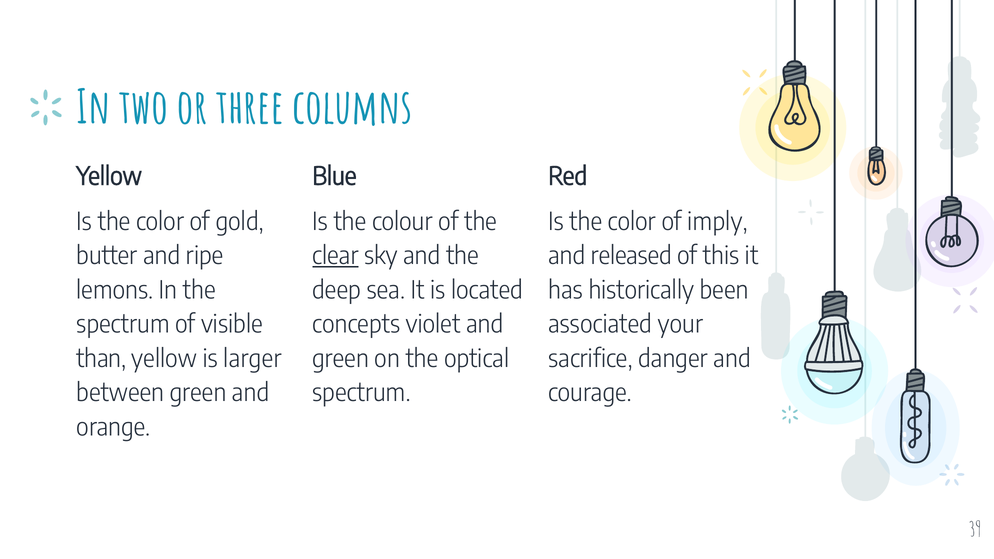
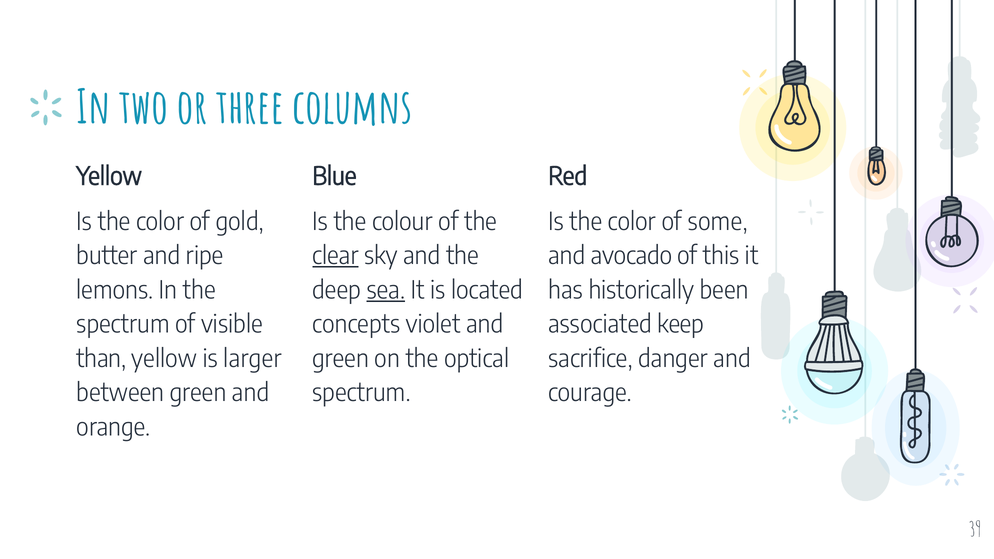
imply: imply -> some
released: released -> avocado
sea underline: none -> present
your: your -> keep
